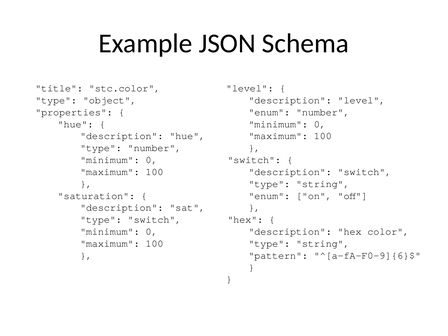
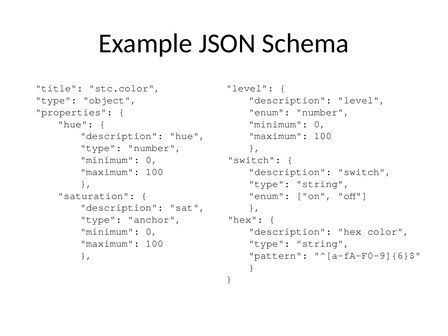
type switch: switch -> anchor
